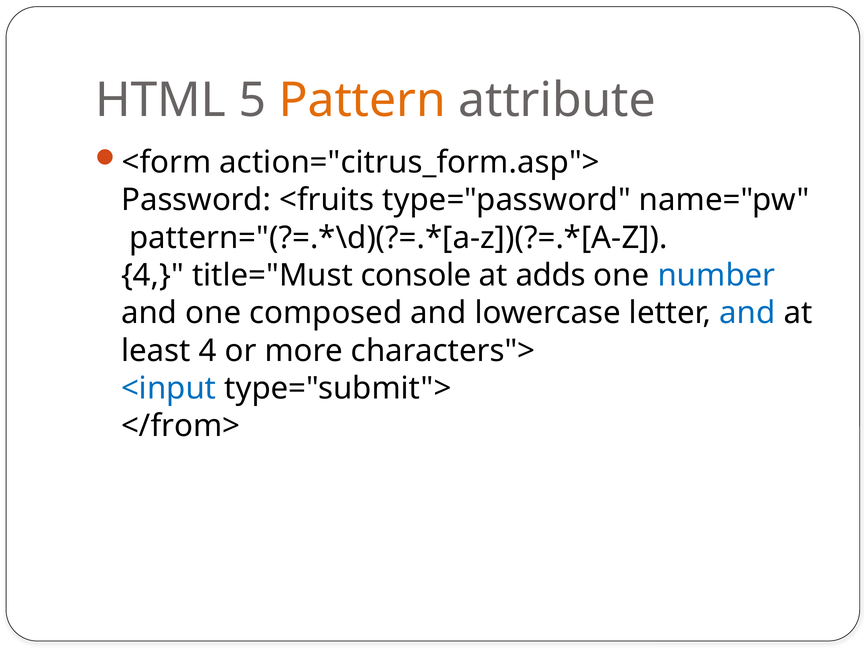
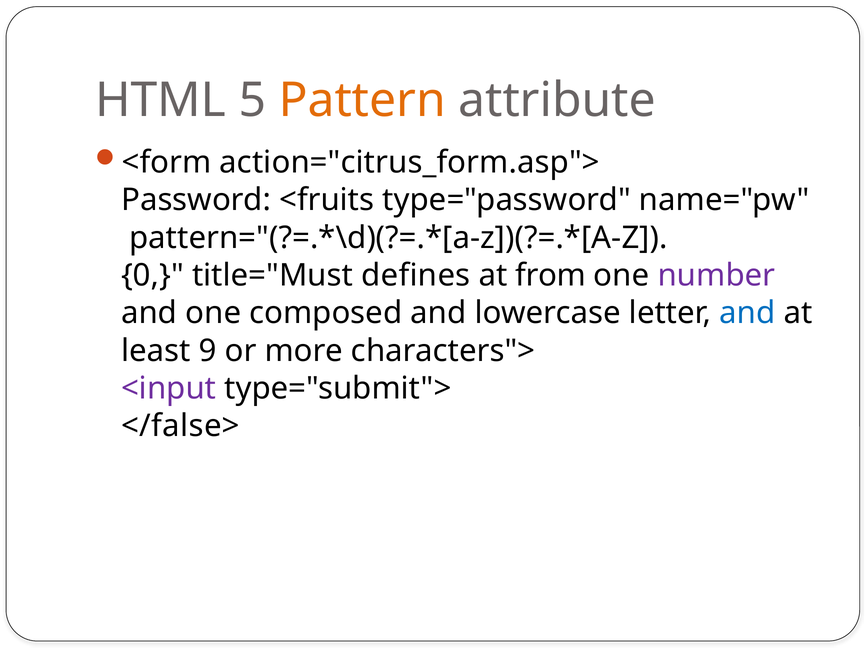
4 at (152, 275): 4 -> 0
console: console -> defines
adds: adds -> from
number colour: blue -> purple
least 4: 4 -> 9
<input colour: blue -> purple
</from>: </from> -> </false>
